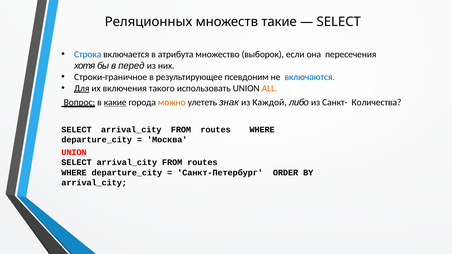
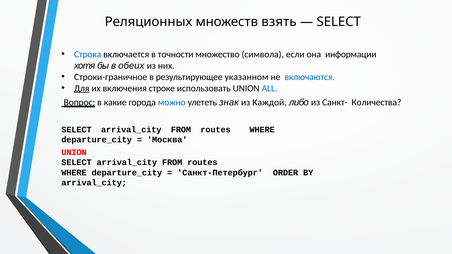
такие: такие -> взять
атрибута: атрибута -> точности
выборок: выборок -> символа
пересечения: пересечения -> информации
перед: перед -> обеих
псевдоним: псевдоним -> указанном
такого: такого -> строке
ALL colour: orange -> blue
какие underline: present -> none
можно colour: orange -> blue
